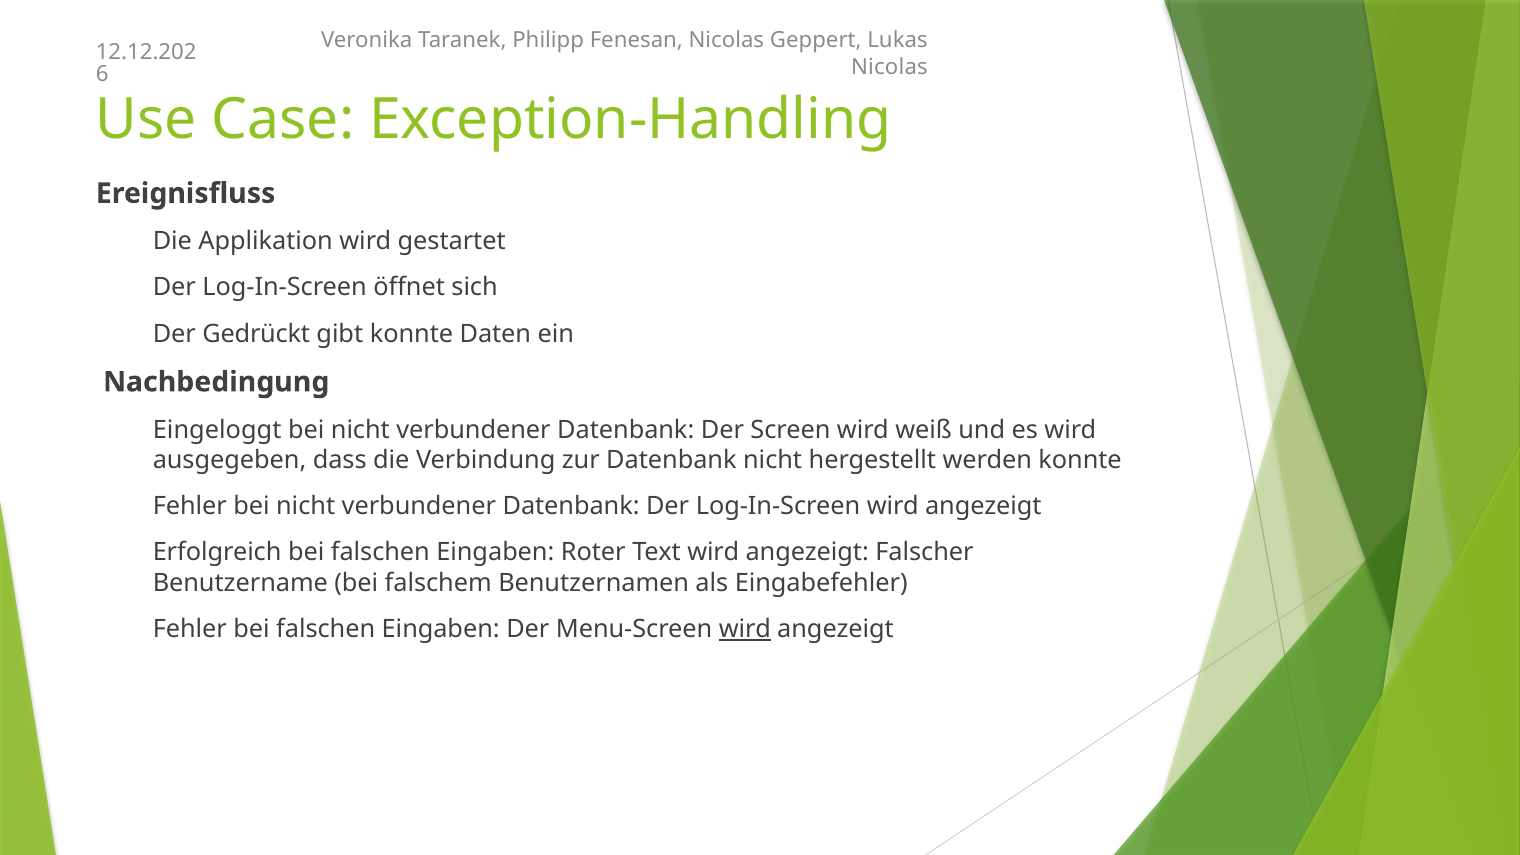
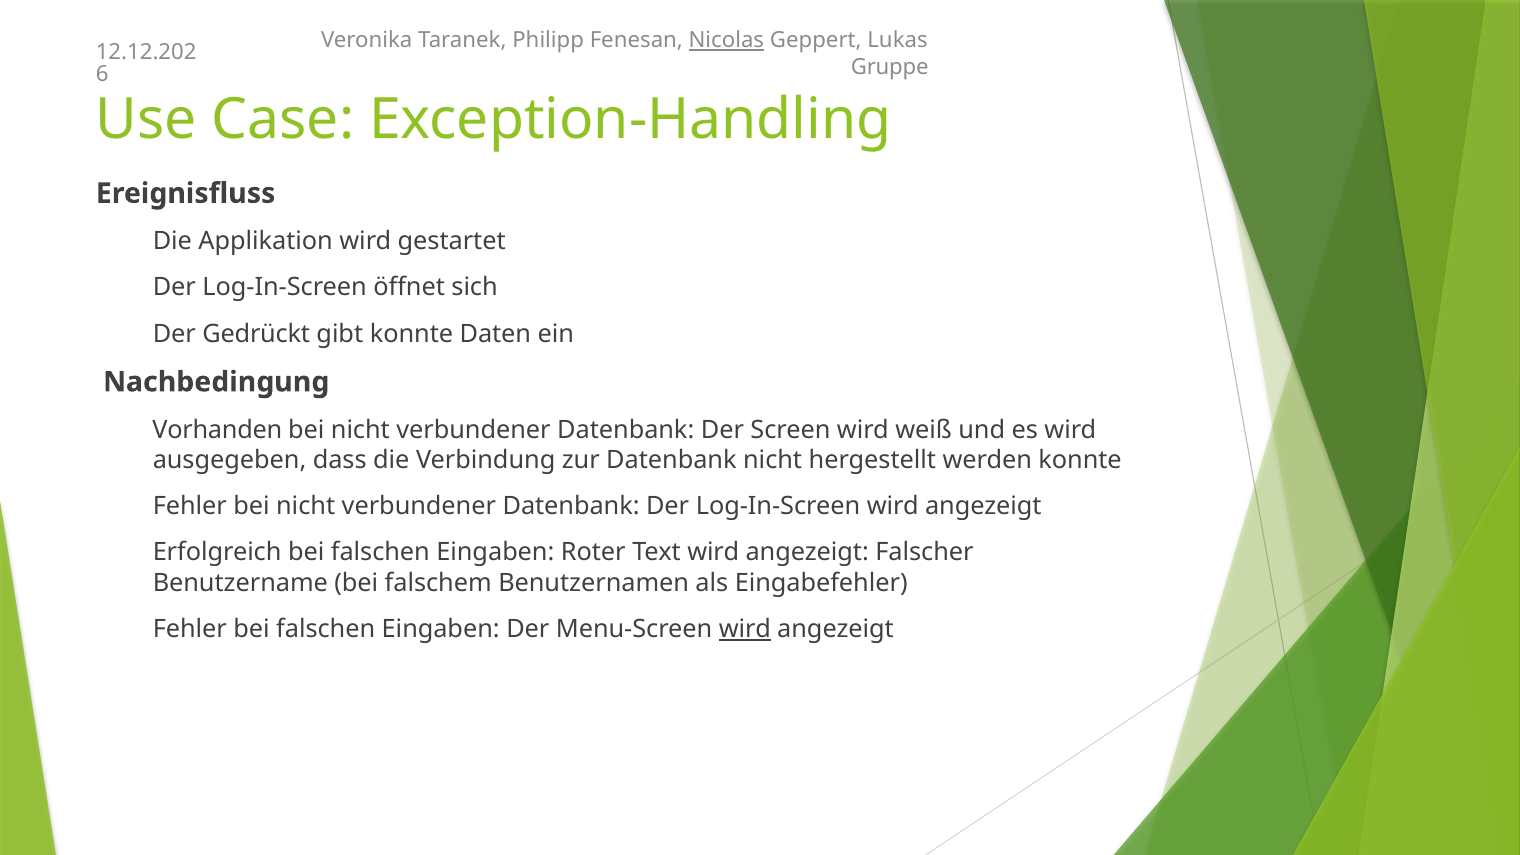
Nicolas at (726, 41) underline: none -> present
Nicolas at (889, 67): Nicolas -> Gruppe
Eingeloggt: Eingeloggt -> Vorhanden
